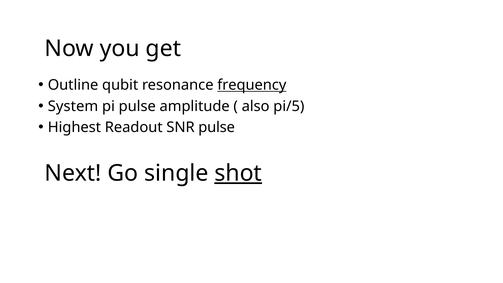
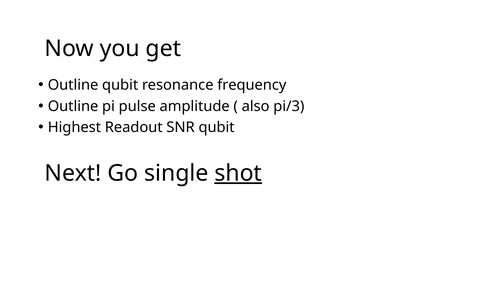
frequency underline: present -> none
System at (73, 106): System -> Outline
pi/5: pi/5 -> pi/3
SNR pulse: pulse -> qubit
